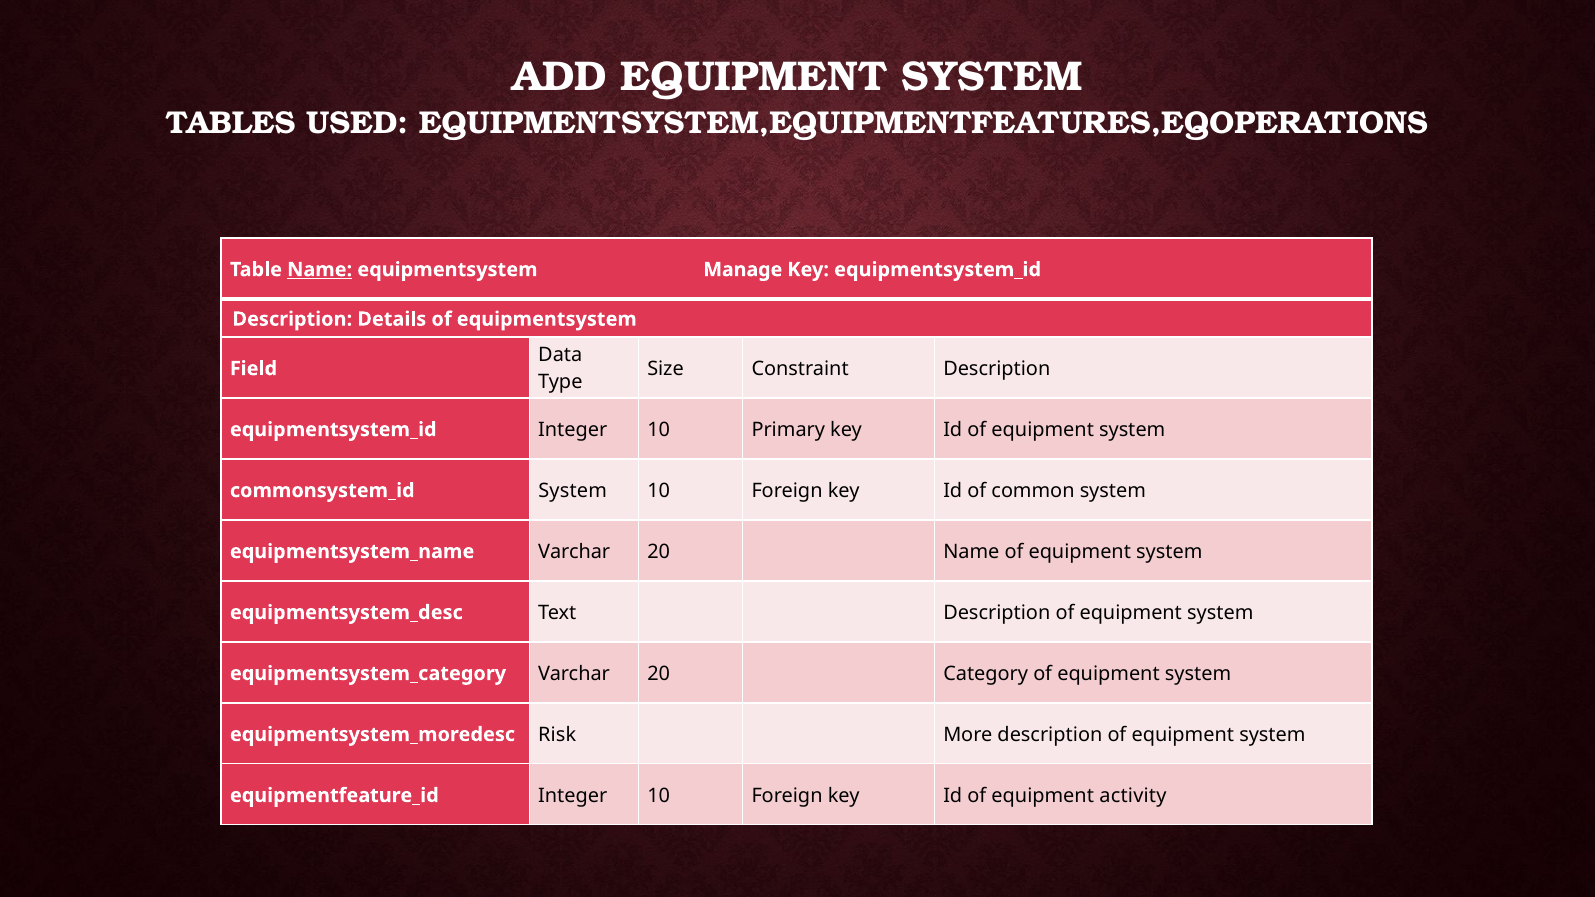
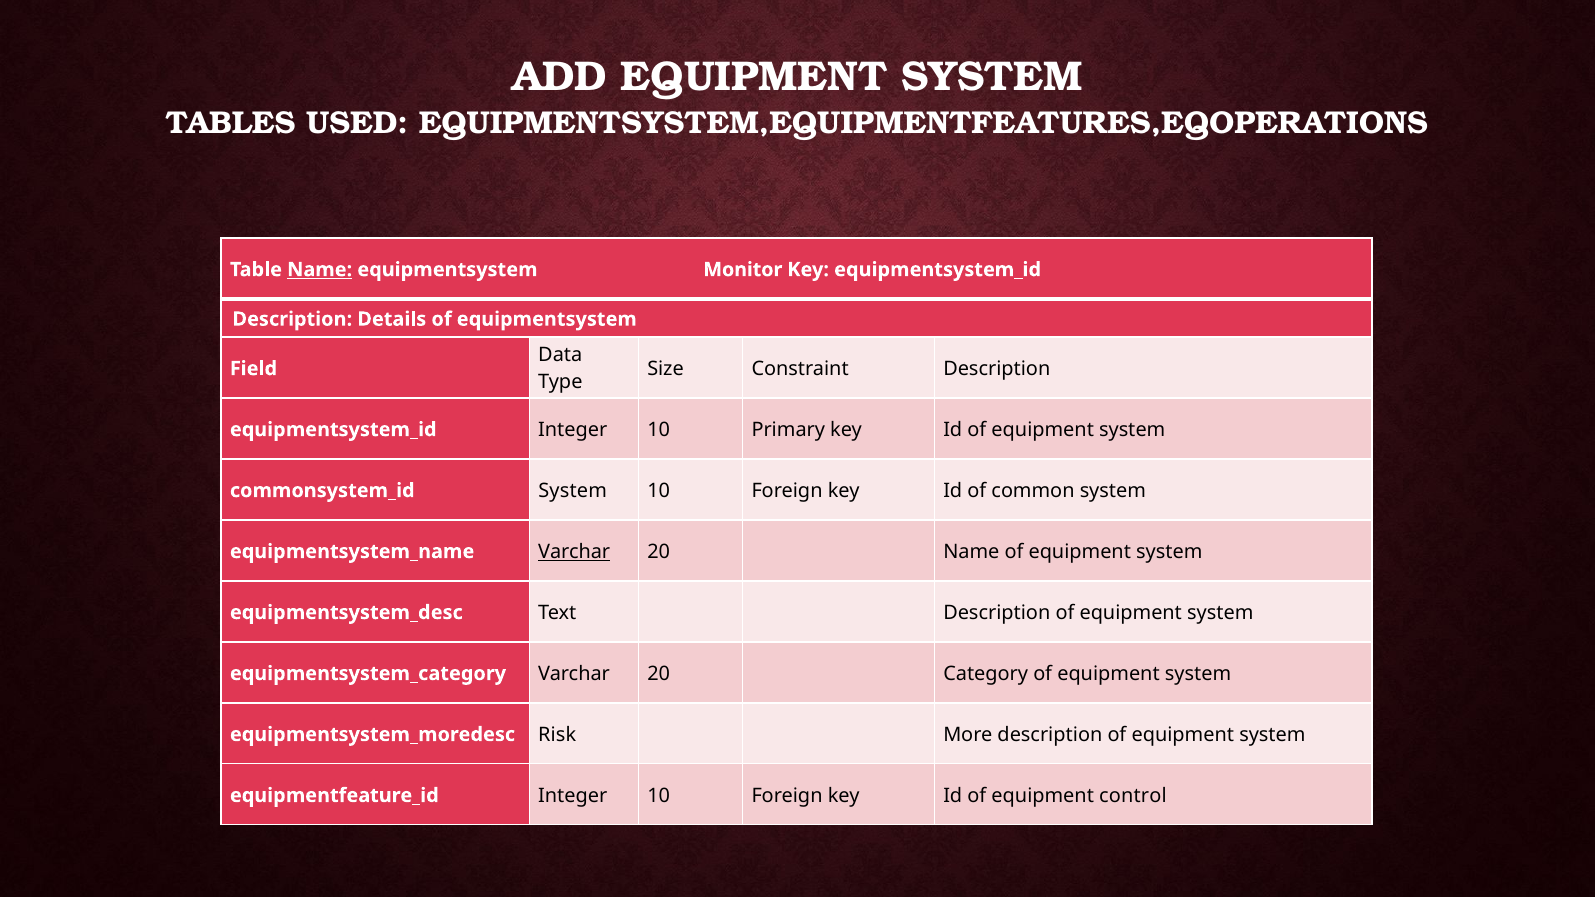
Manage: Manage -> Monitor
Varchar at (574, 552) underline: none -> present
activity: activity -> control
